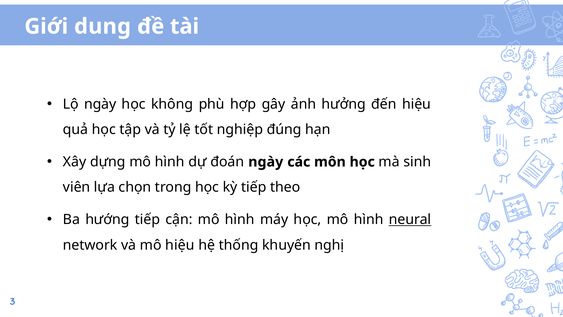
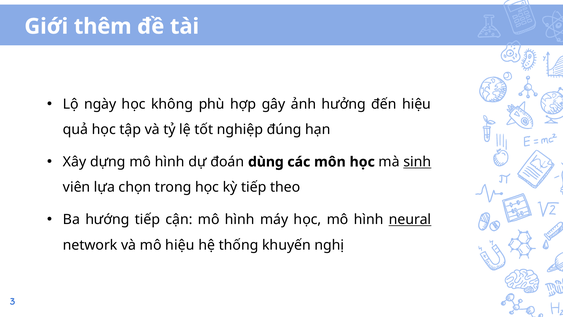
dung: dung -> thêm
ngày at (266, 162): ngày -> dùng
sinh underline: none -> present
